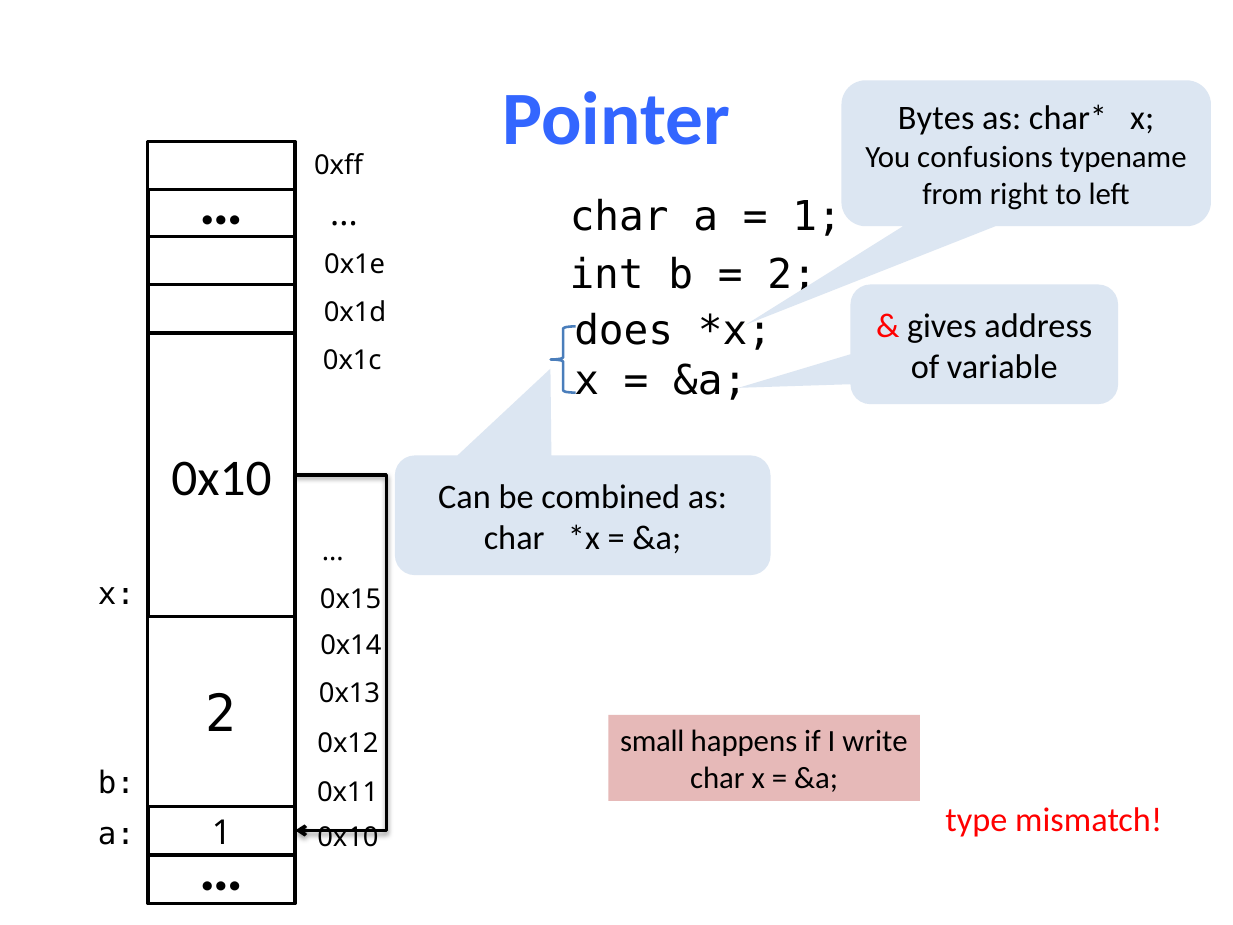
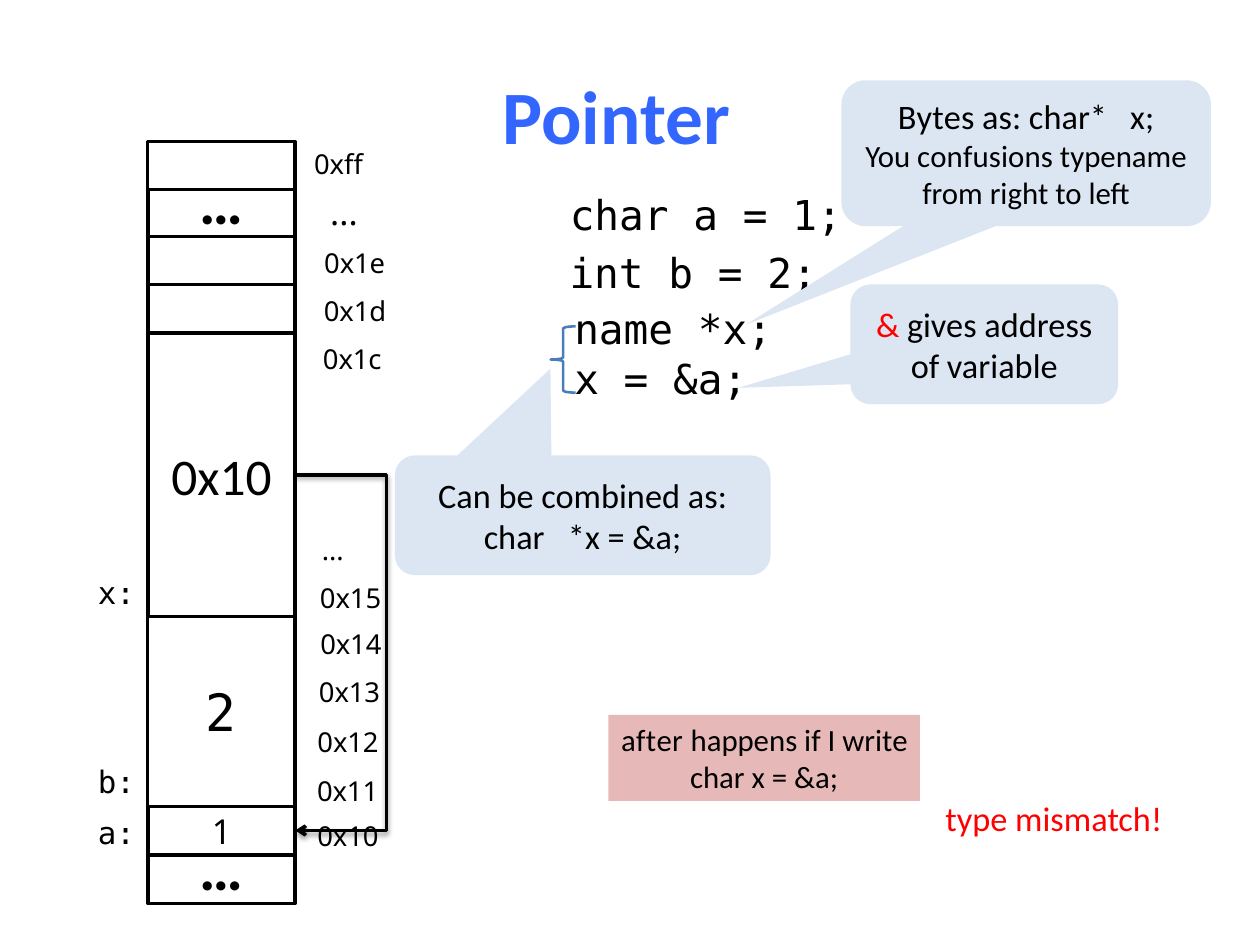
does: does -> name
small: small -> after
